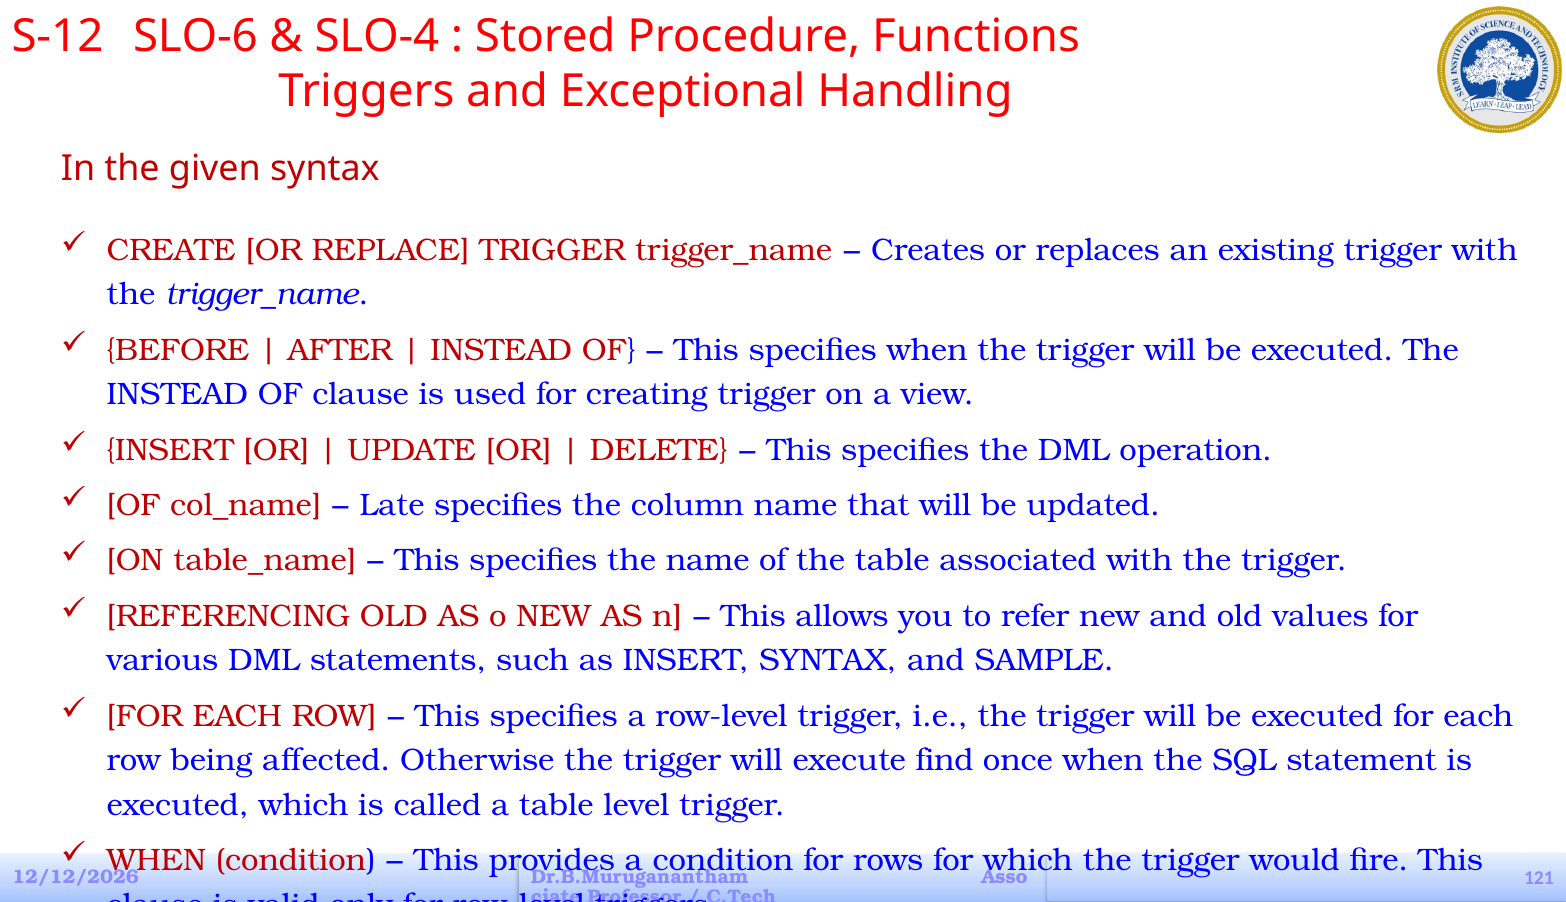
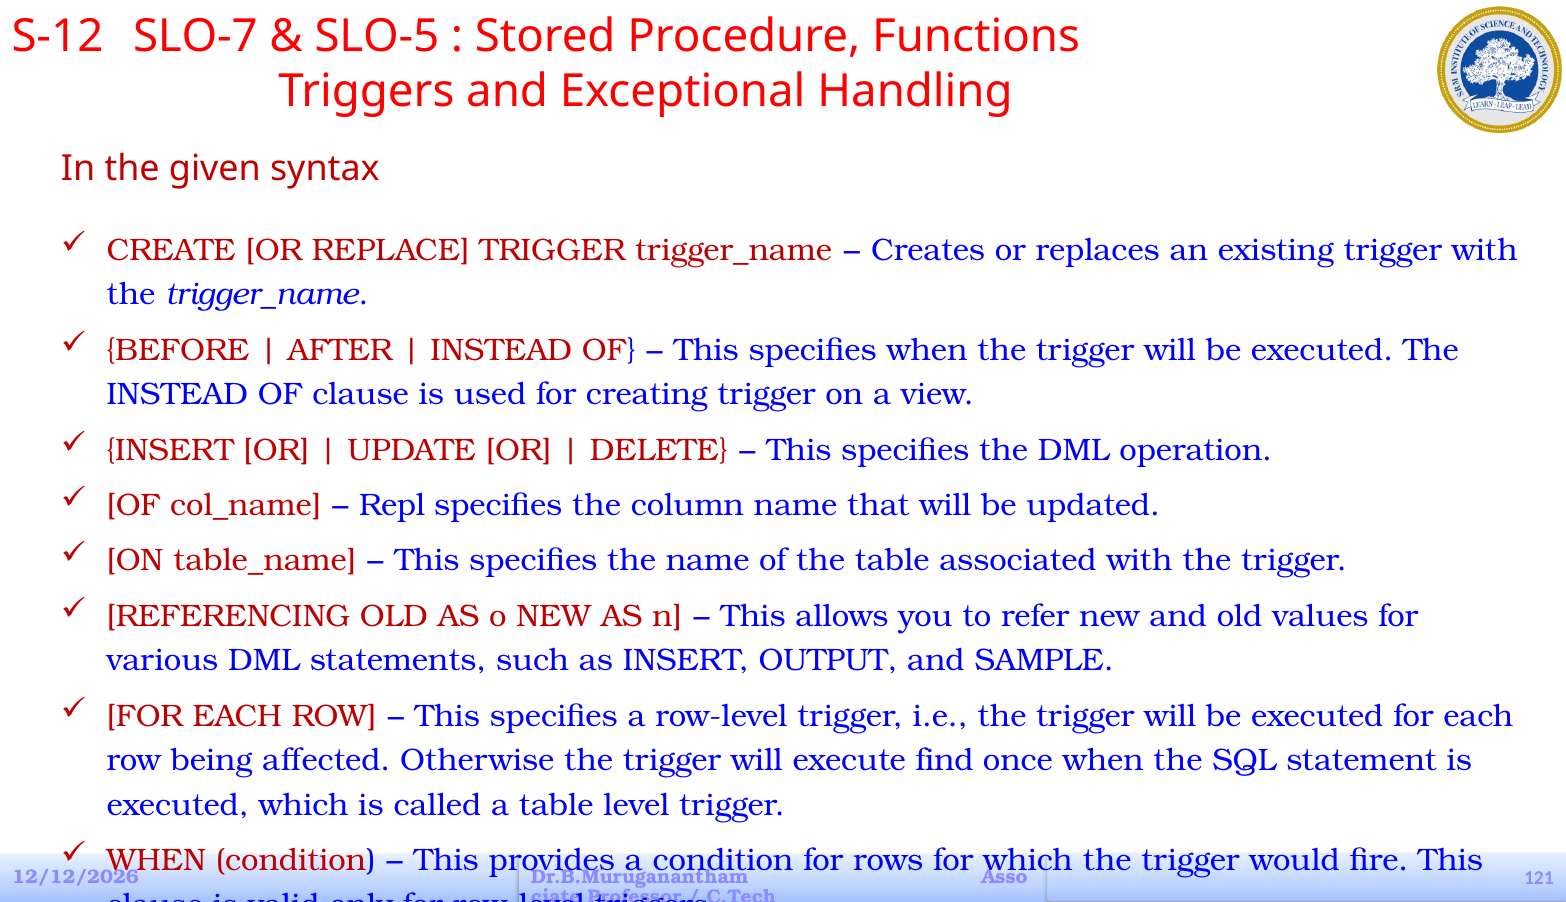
SLO-6: SLO-6 -> SLO-7
SLO-4: SLO-4 -> SLO-5
Late: Late -> Repl
INSERT SYNTAX: SYNTAX -> OUTPUT
